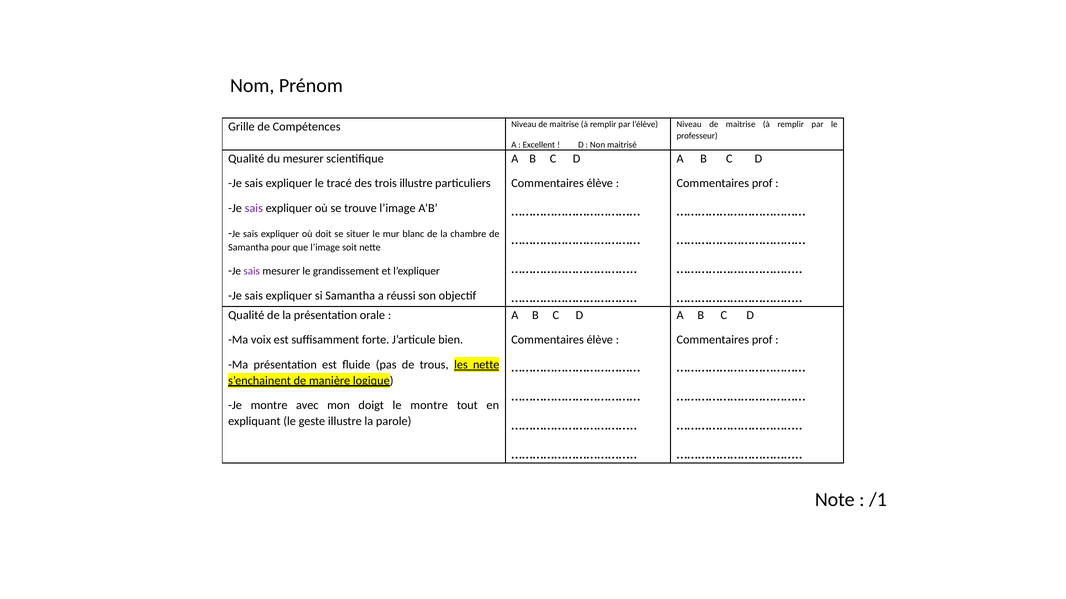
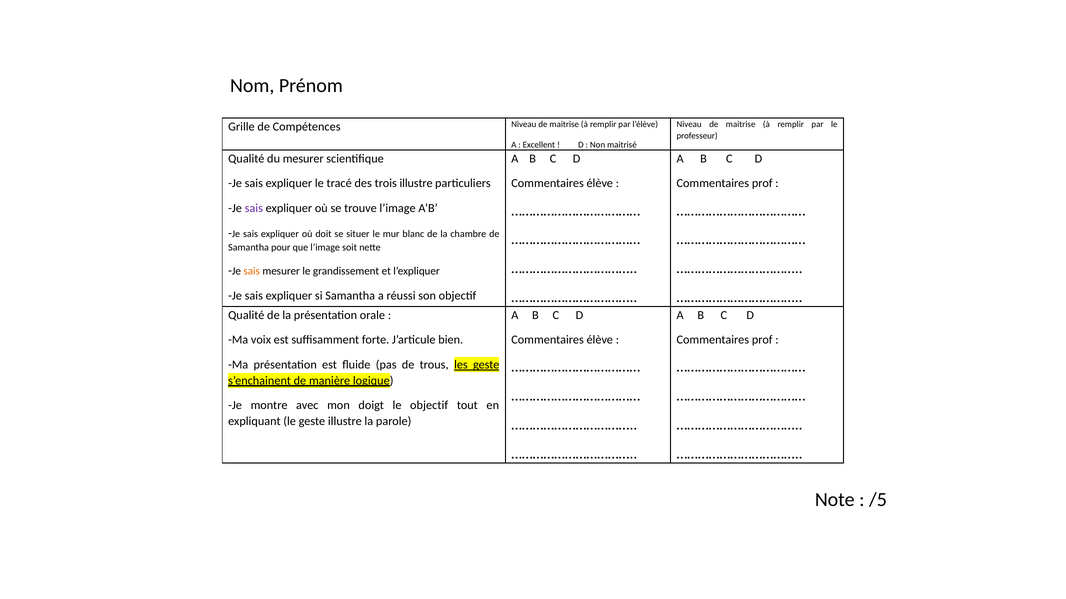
sais at (252, 271) colour: purple -> orange
les nette: nette -> geste
le montre: montre -> objectif
/1: /1 -> /5
